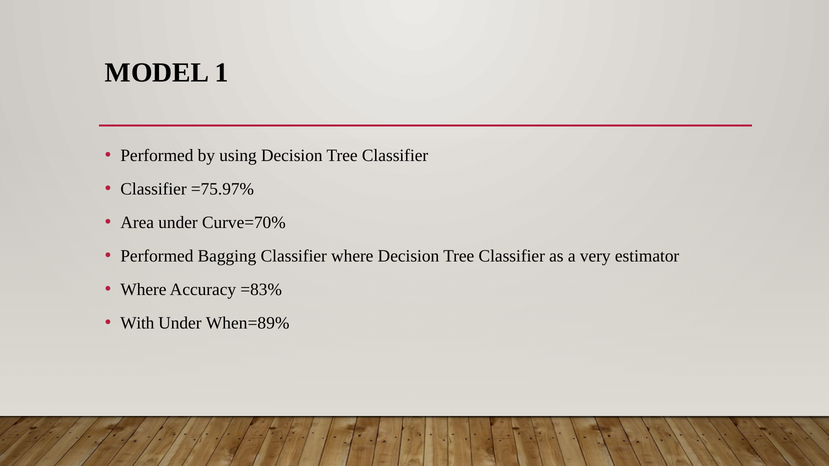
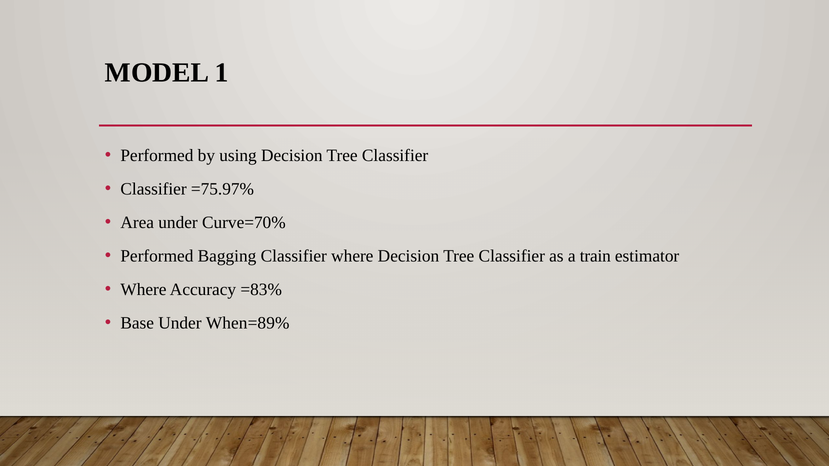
very: very -> train
With: With -> Base
